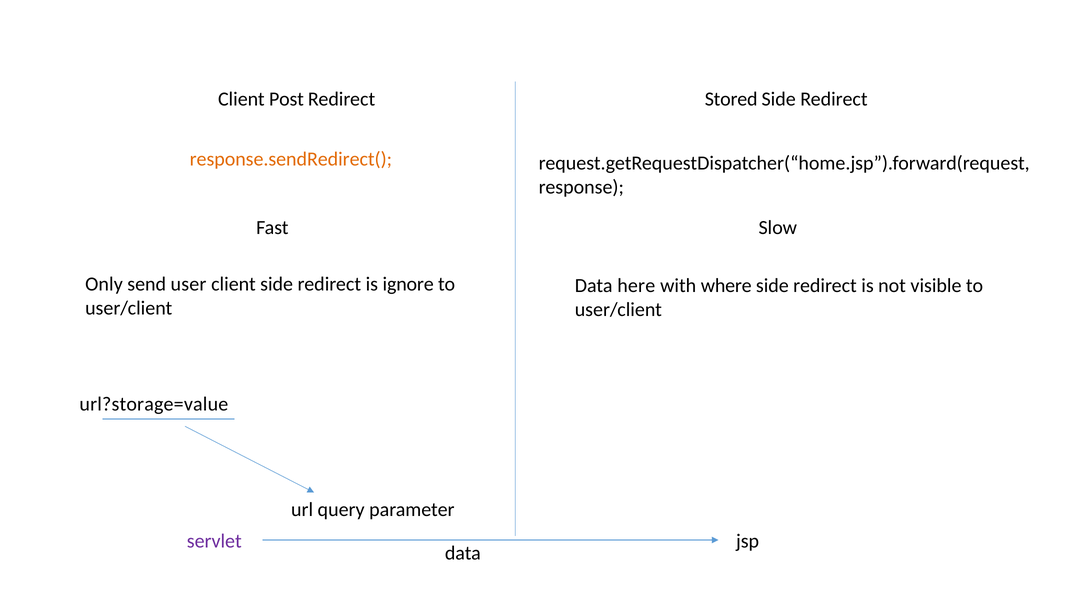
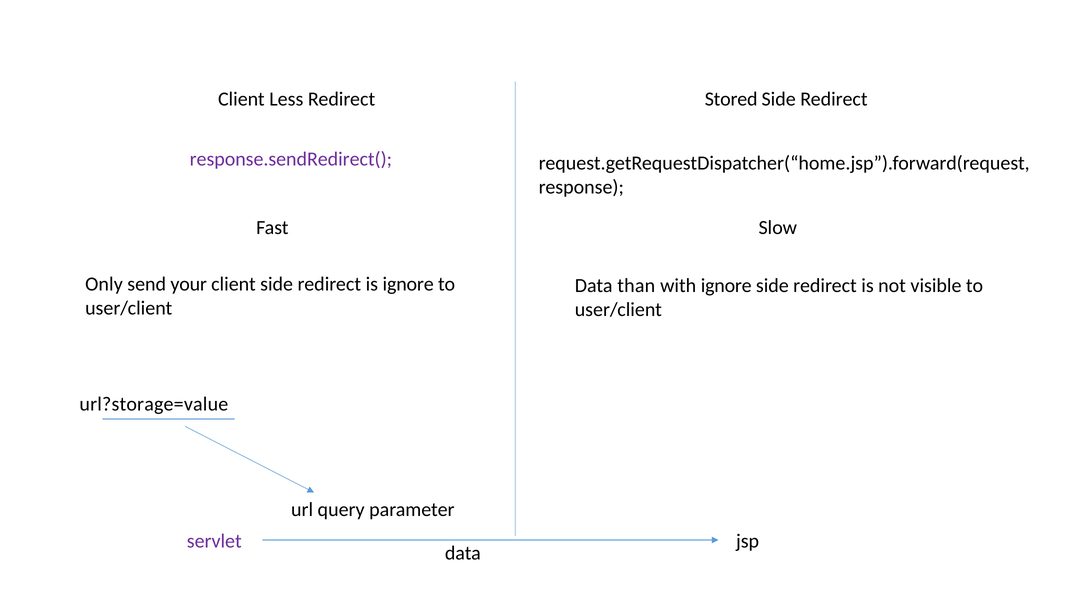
Post: Post -> Less
response.sendRedirect( colour: orange -> purple
user: user -> your
here: here -> than
with where: where -> ignore
